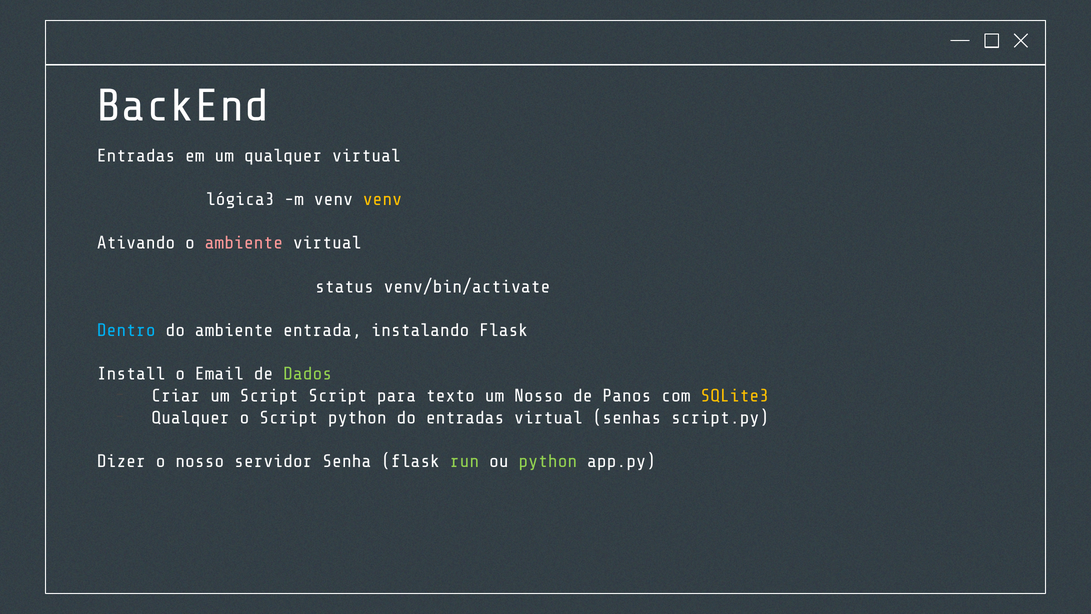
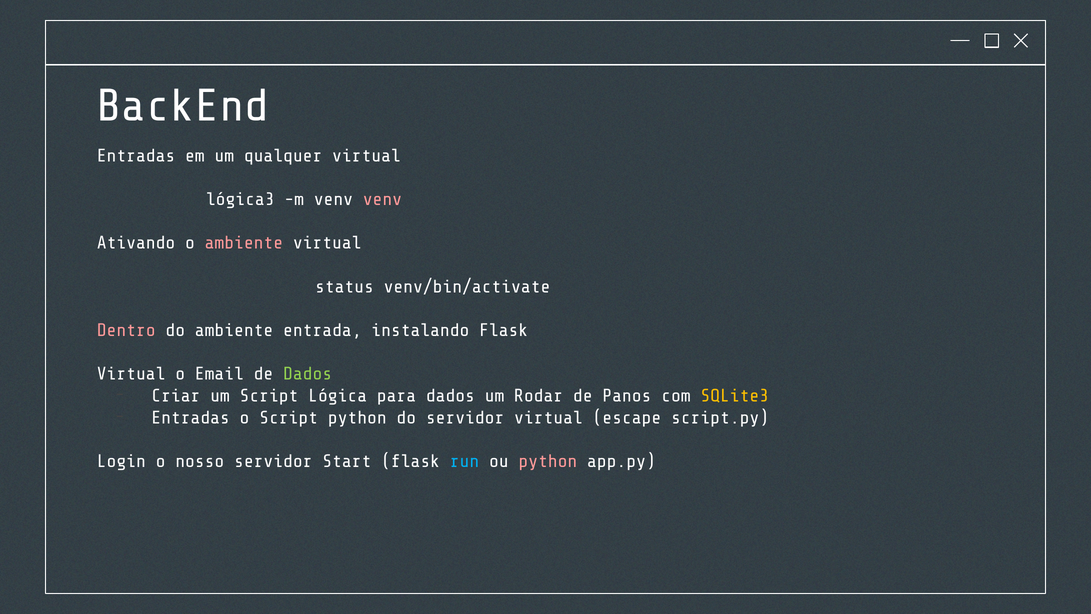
venv at (382, 199) colour: yellow -> pink
Dentro colour: light blue -> pink
Install at (131, 374): Install -> Virtual
Script Script: Script -> Lógica
para texto: texto -> dados
um Nosso: Nosso -> Rodar
Qualquer at (191, 417): Qualquer -> Entradas
do entradas: entradas -> servidor
senhas: senhas -> escape
Dizer: Dizer -> Login
Senha: Senha -> Start
run colour: light green -> light blue
python at (548, 461) colour: light green -> pink
